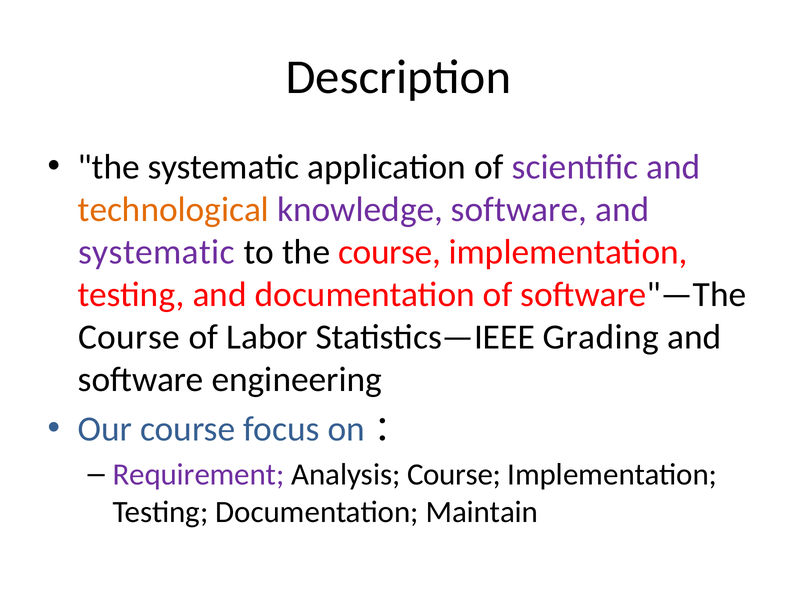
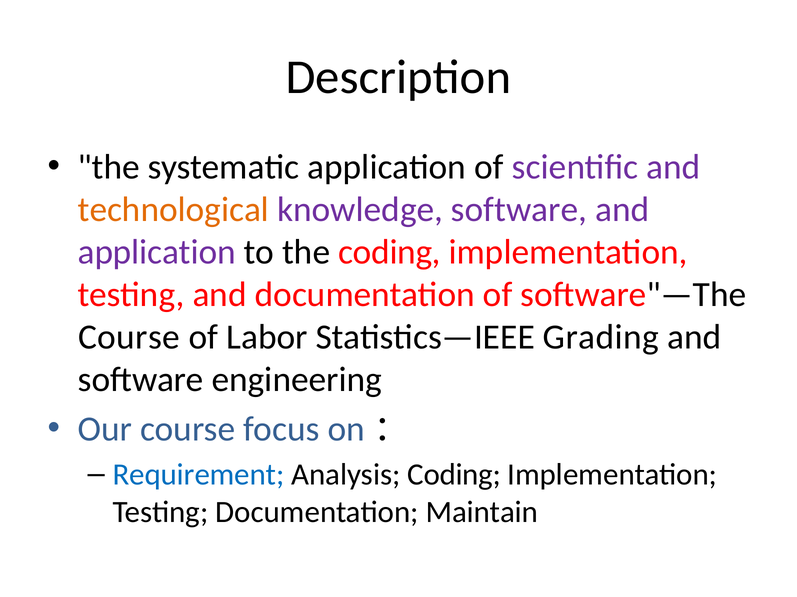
systematic at (156, 252): systematic -> application
the course: course -> coding
Requirement colour: purple -> blue
Analysis Course: Course -> Coding
